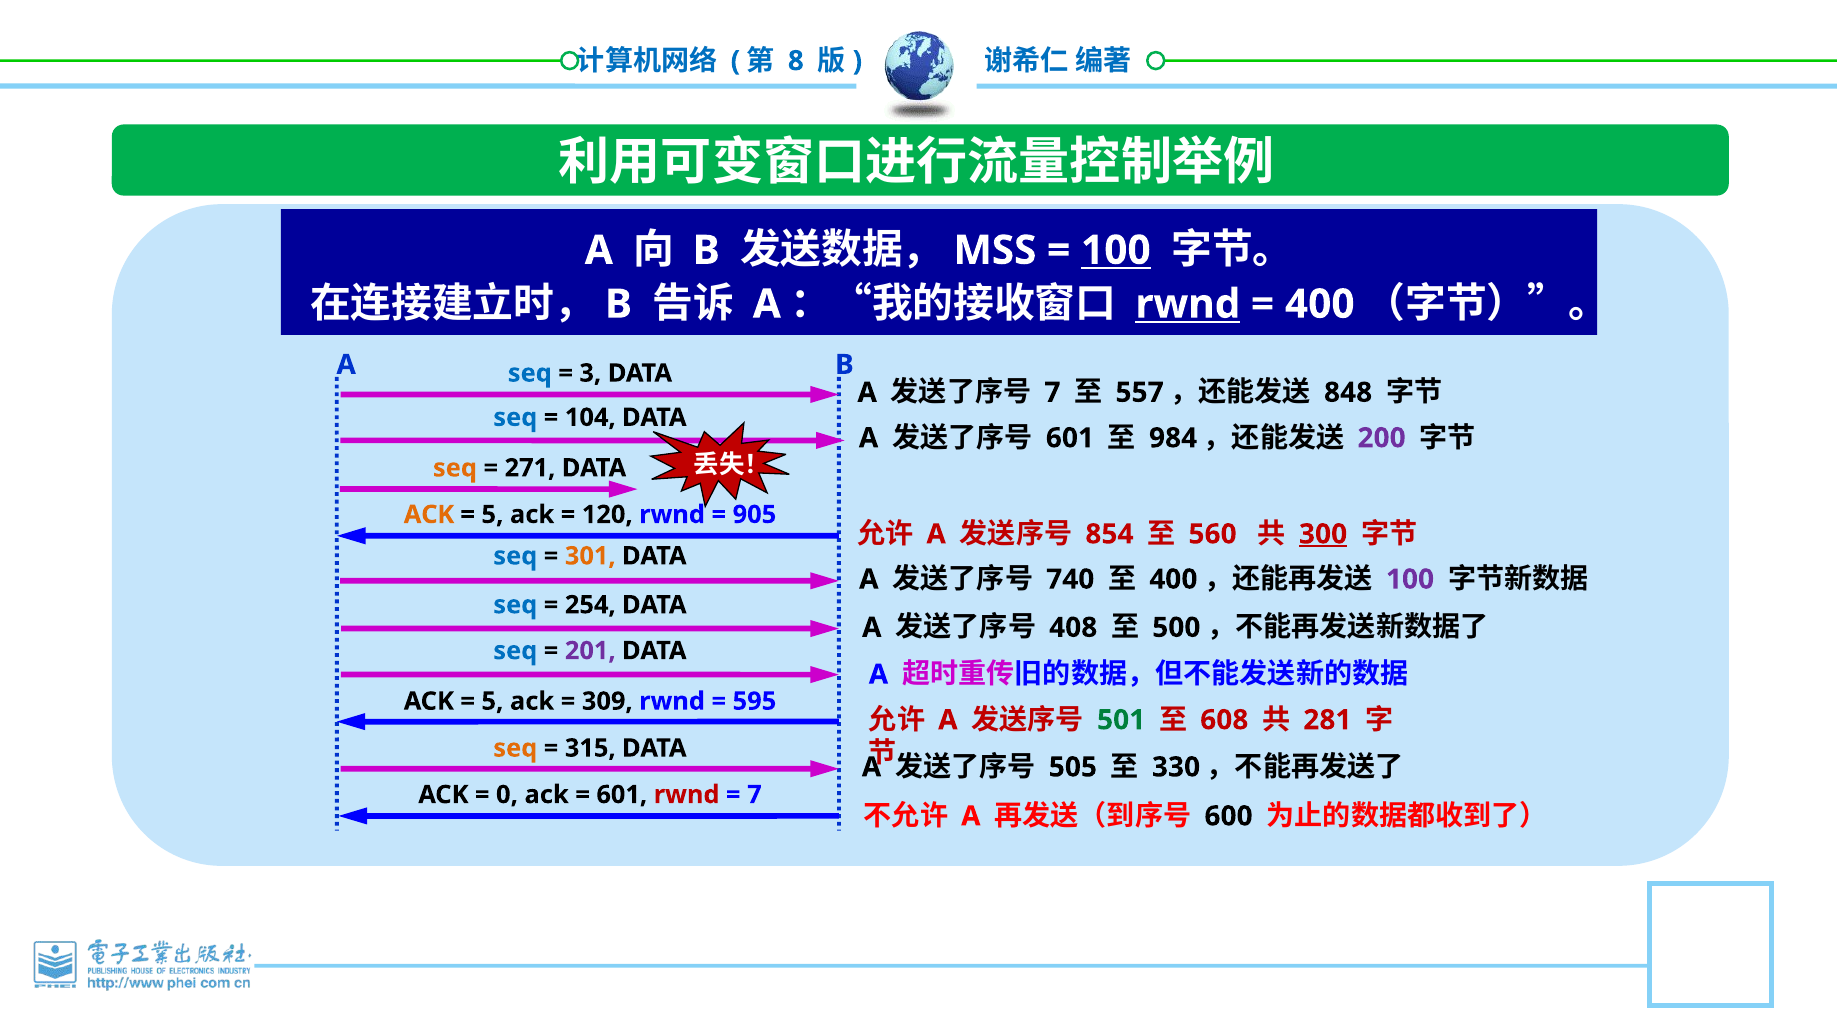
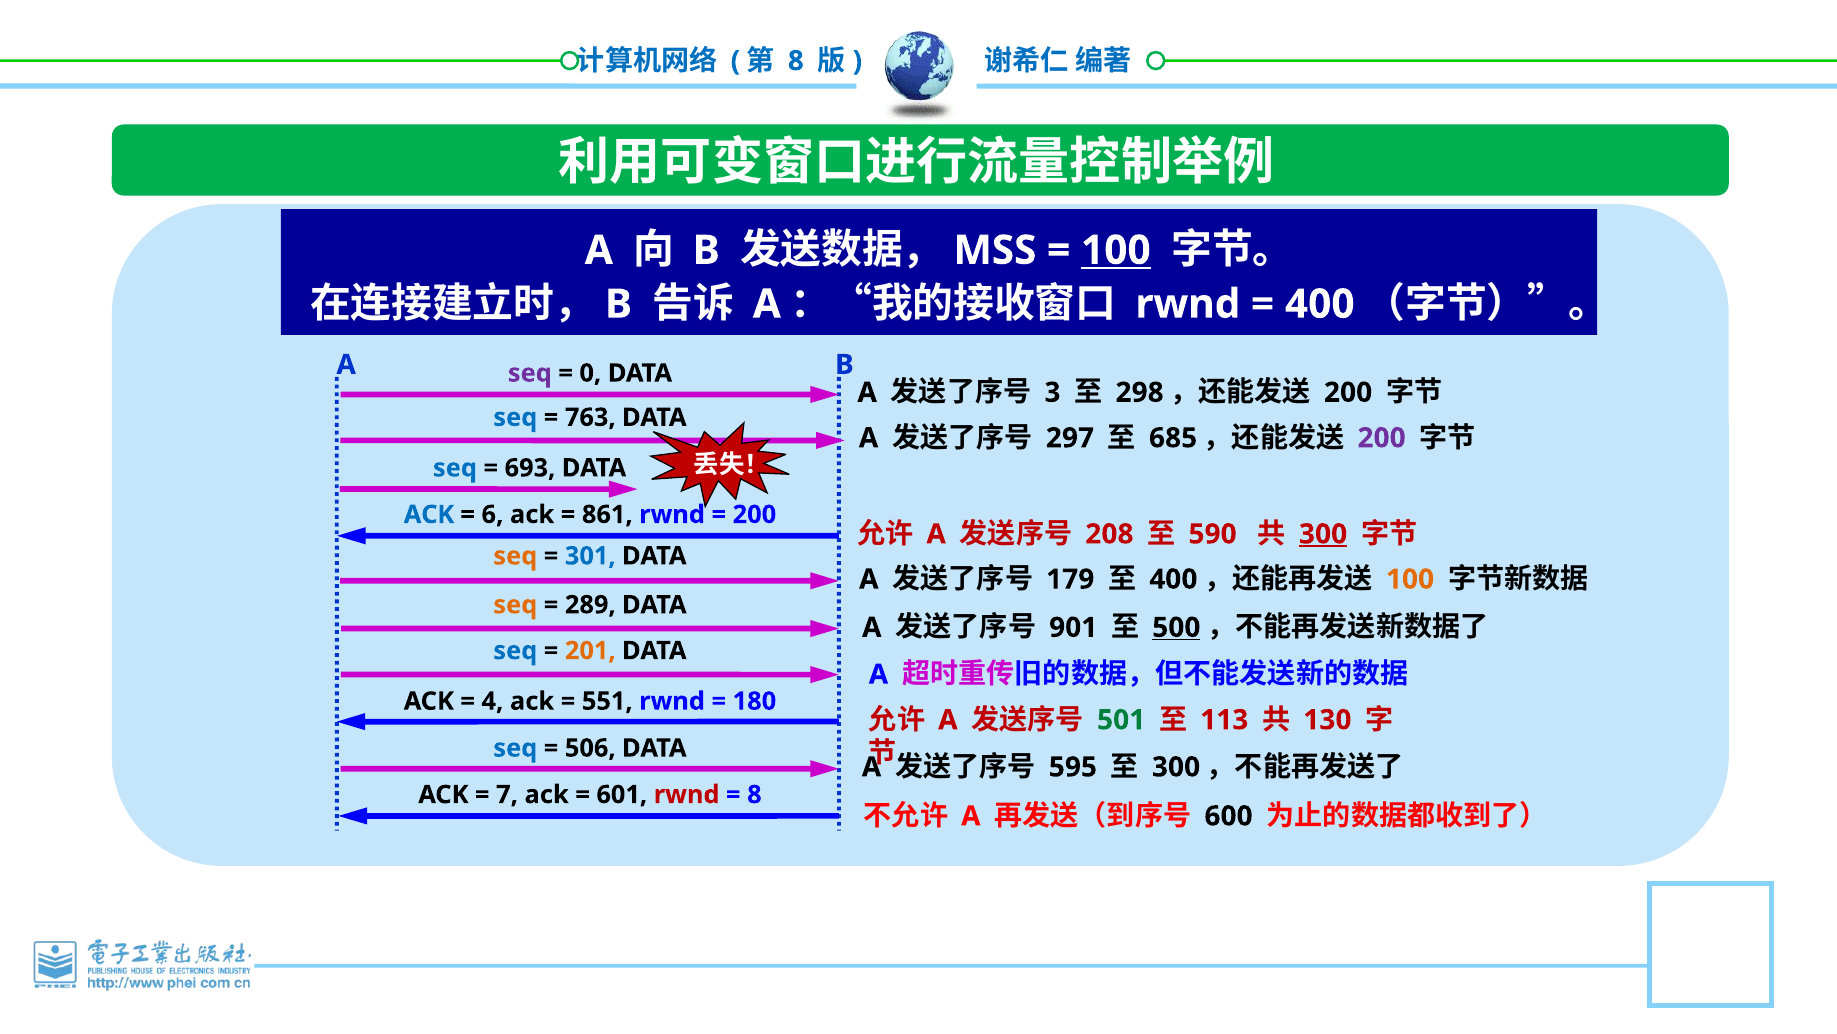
rwnd at (1188, 304) underline: present -> none
seq at (530, 373) colour: blue -> purple
3: 3 -> 0
7 at (1053, 392): 7 -> 3
557: 557 -> 298
848 at (1348, 392): 848 -> 200
104: 104 -> 763
601 at (1070, 438): 601 -> 297
984: 984 -> 685
seq at (455, 468) colour: orange -> blue
271: 271 -> 693
ACK at (429, 514) colour: orange -> blue
5 at (492, 514): 5 -> 6
120: 120 -> 861
905 at (754, 514): 905 -> 200
854: 854 -> 208
560: 560 -> 590
seq at (515, 556) colour: blue -> orange
301 colour: orange -> blue
740: 740 -> 179
100 at (1410, 579) colour: purple -> orange
seq at (515, 605) colour: blue -> orange
254: 254 -> 289
408: 408 -> 901
500 underline: none -> present
201 colour: purple -> orange
5 at (492, 701): 5 -> 4
309: 309 -> 551
595: 595 -> 180
608: 608 -> 113
281: 281 -> 130
seq at (515, 748) colour: orange -> blue
315: 315 -> 506
505: 505 -> 595
330 at (1176, 767): 330 -> 300
0: 0 -> 7
7 at (754, 794): 7 -> 8
